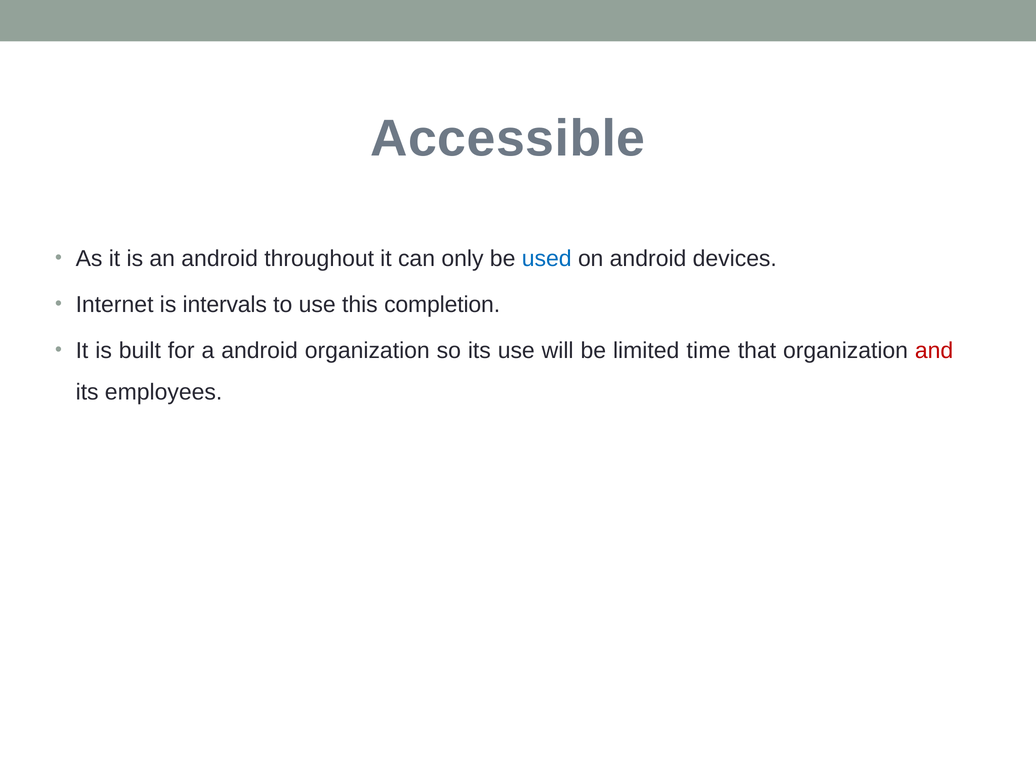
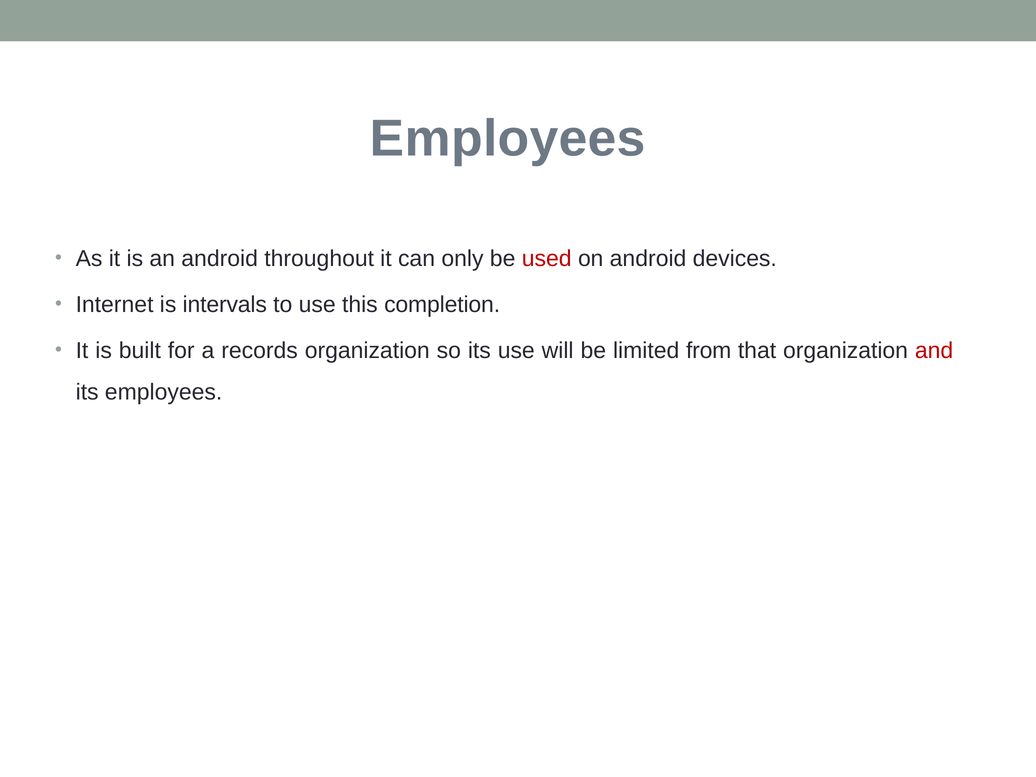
Accessible at (508, 139): Accessible -> Employees
used colour: blue -> red
a android: android -> records
time: time -> from
